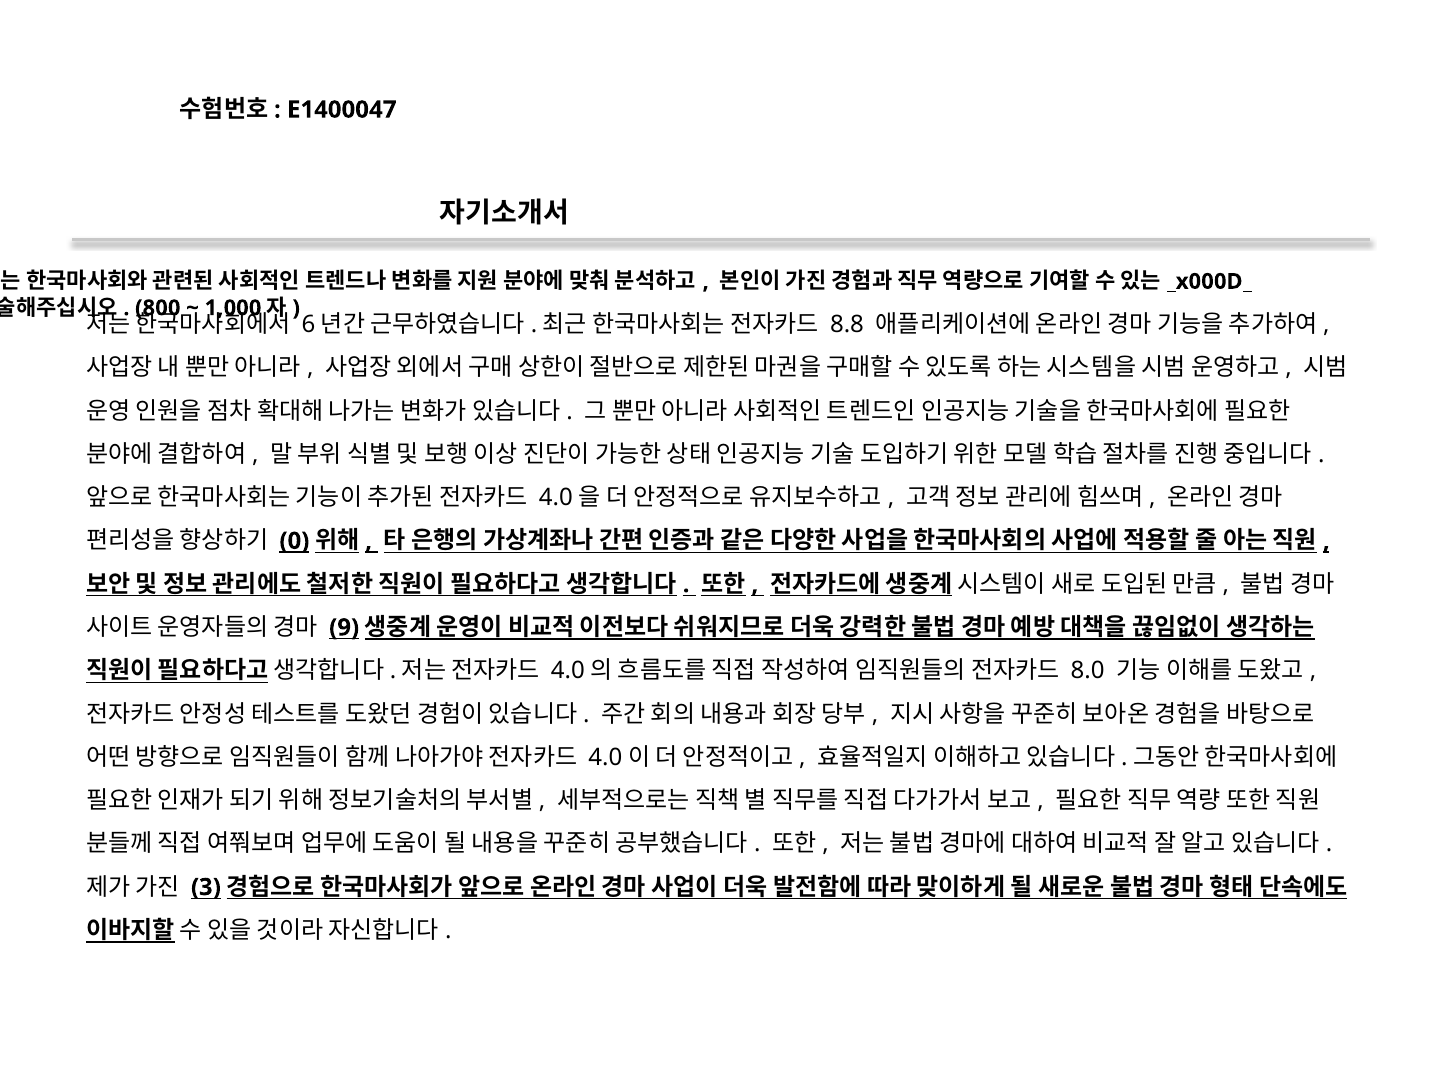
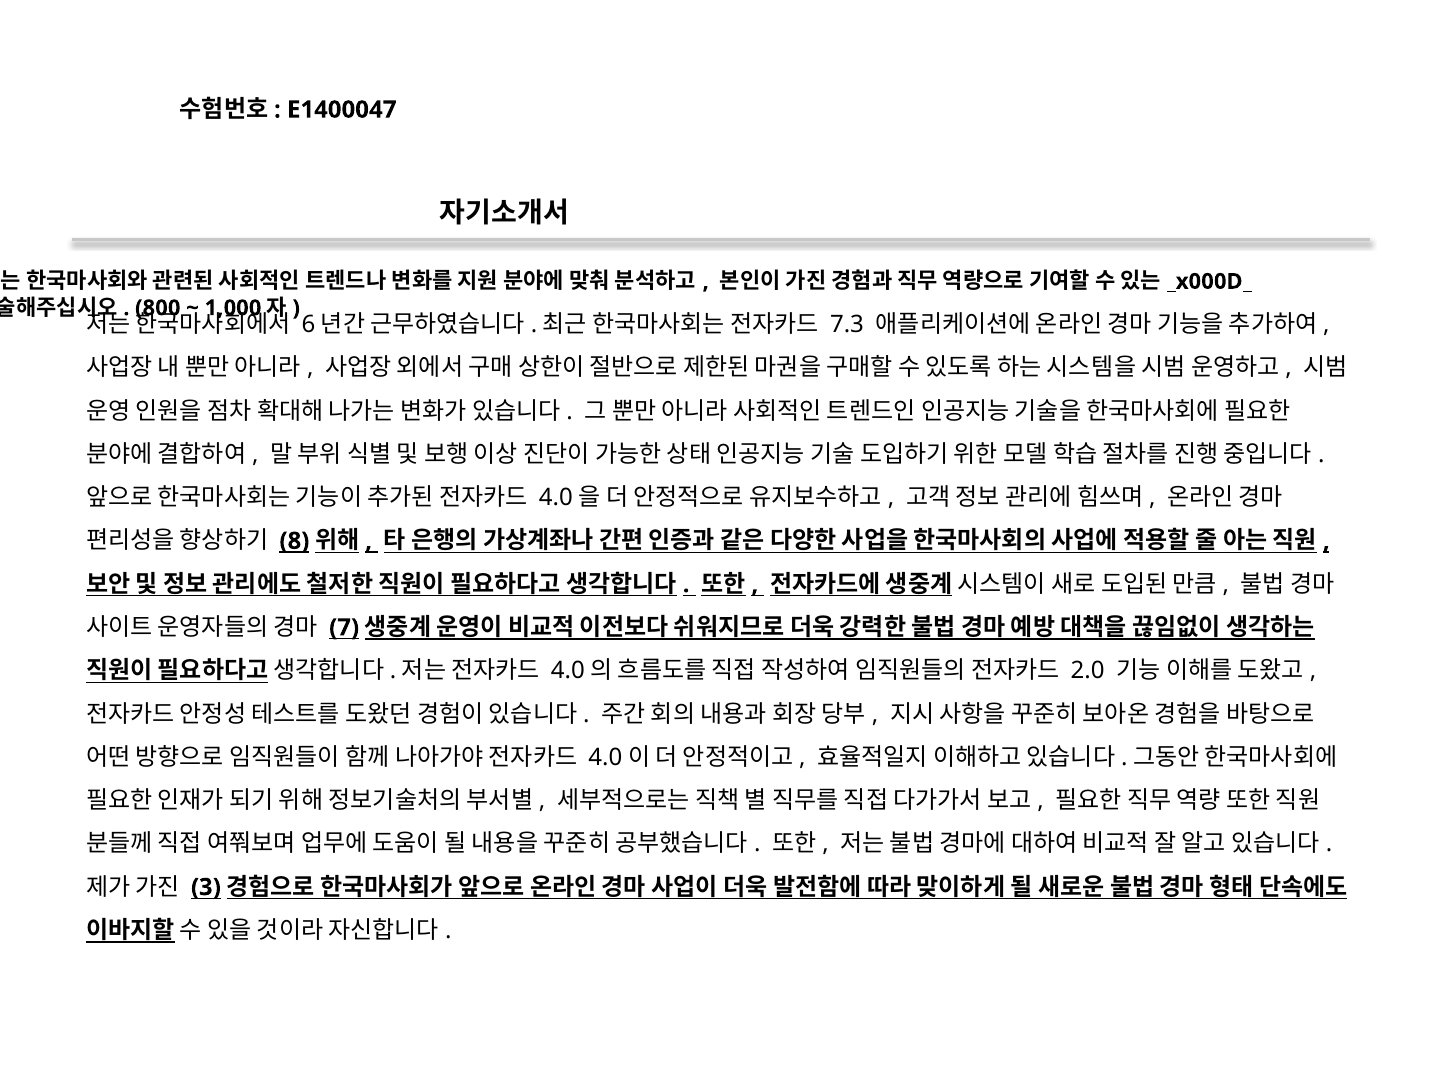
8.8: 8.8 -> 7.3
0: 0 -> 8
9: 9 -> 7
8.0: 8.0 -> 2.0
